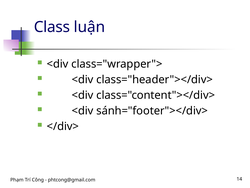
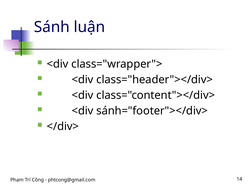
Class: Class -> Sánh
